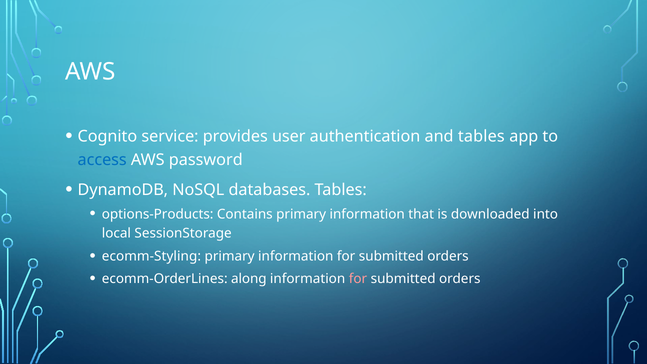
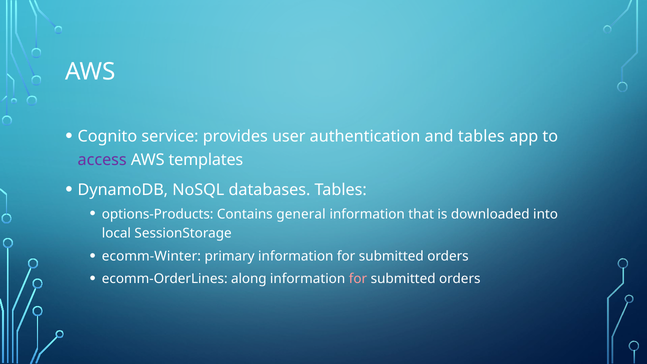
access colour: blue -> purple
password: password -> templates
Contains primary: primary -> general
ecomm-Styling: ecomm-Styling -> ecomm-Winter
